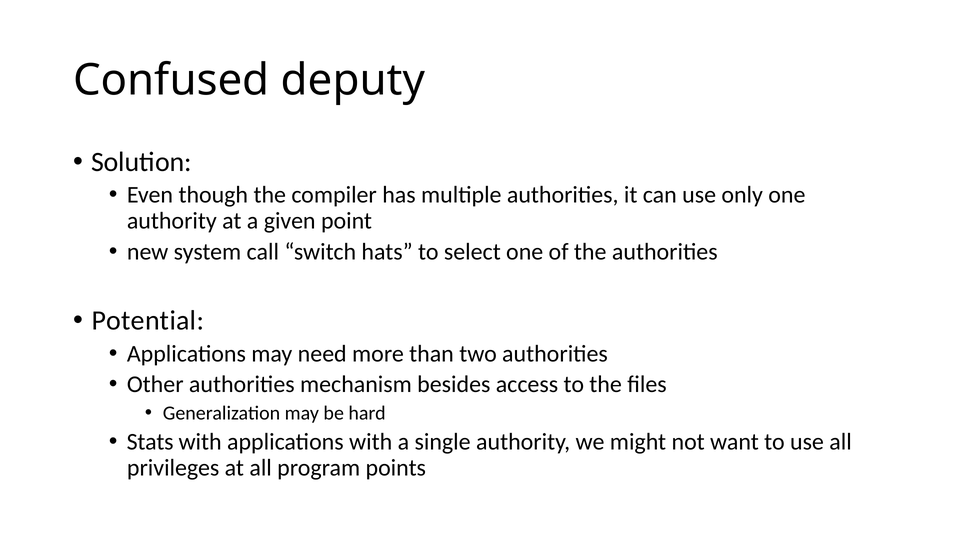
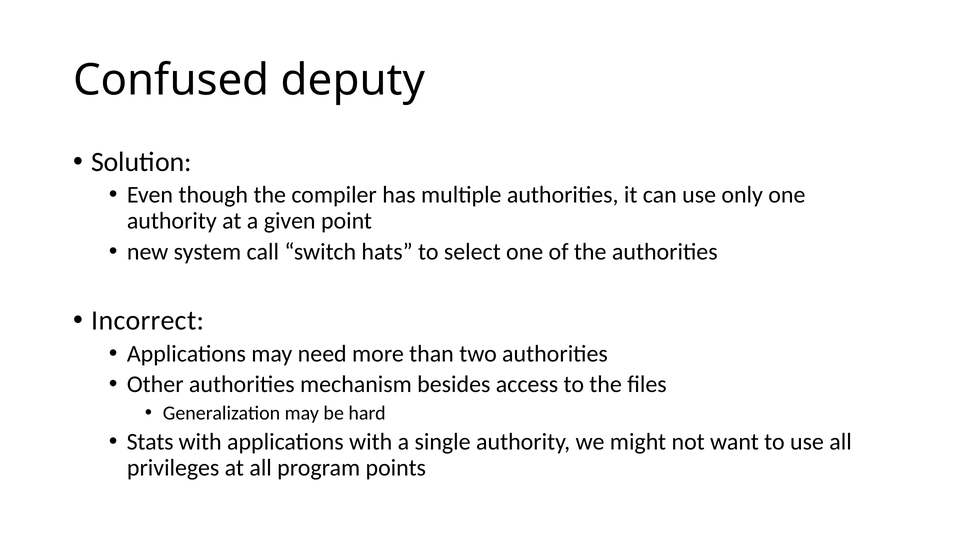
Potential: Potential -> Incorrect
